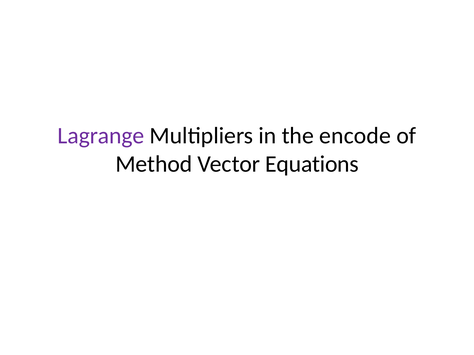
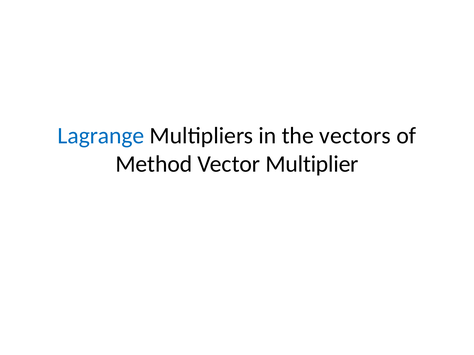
Lagrange colour: purple -> blue
encode: encode -> vectors
Equations: Equations -> Multiplier
